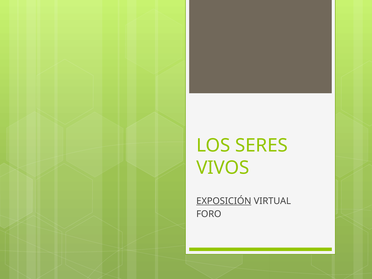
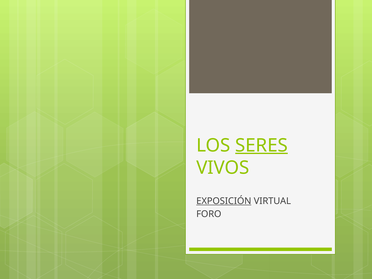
SERES underline: none -> present
